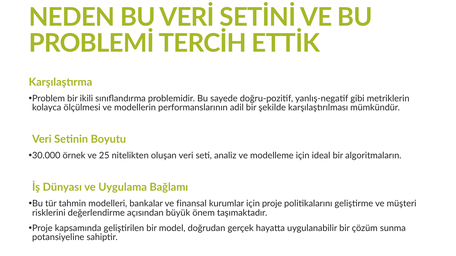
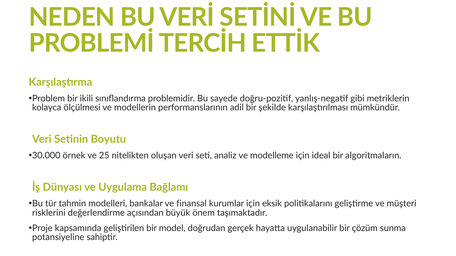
için proje: proje -> eksik
